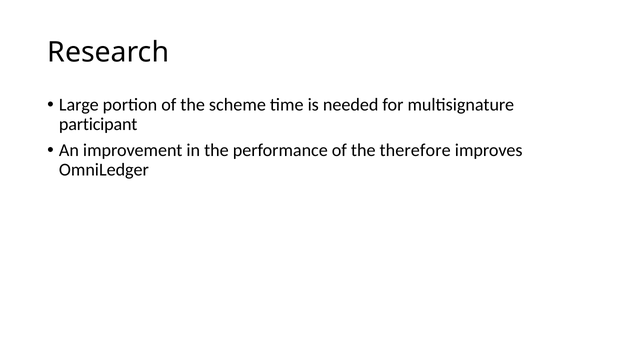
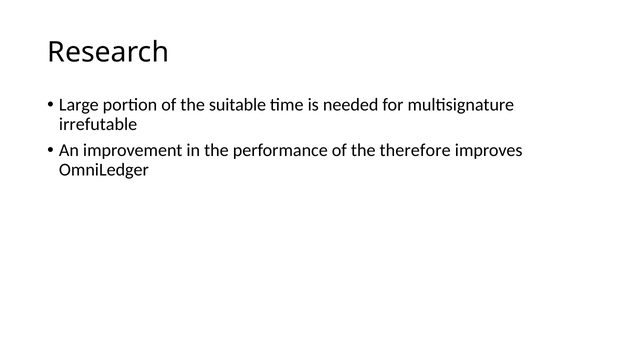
scheme: scheme -> suitable
participant: participant -> irrefutable
